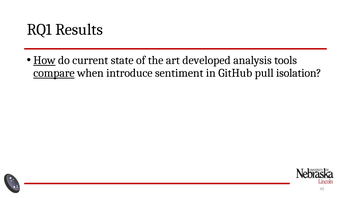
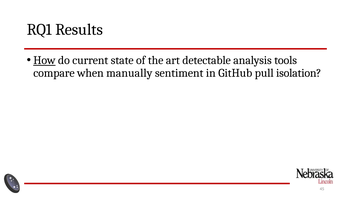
developed: developed -> detectable
compare underline: present -> none
introduce: introduce -> manually
